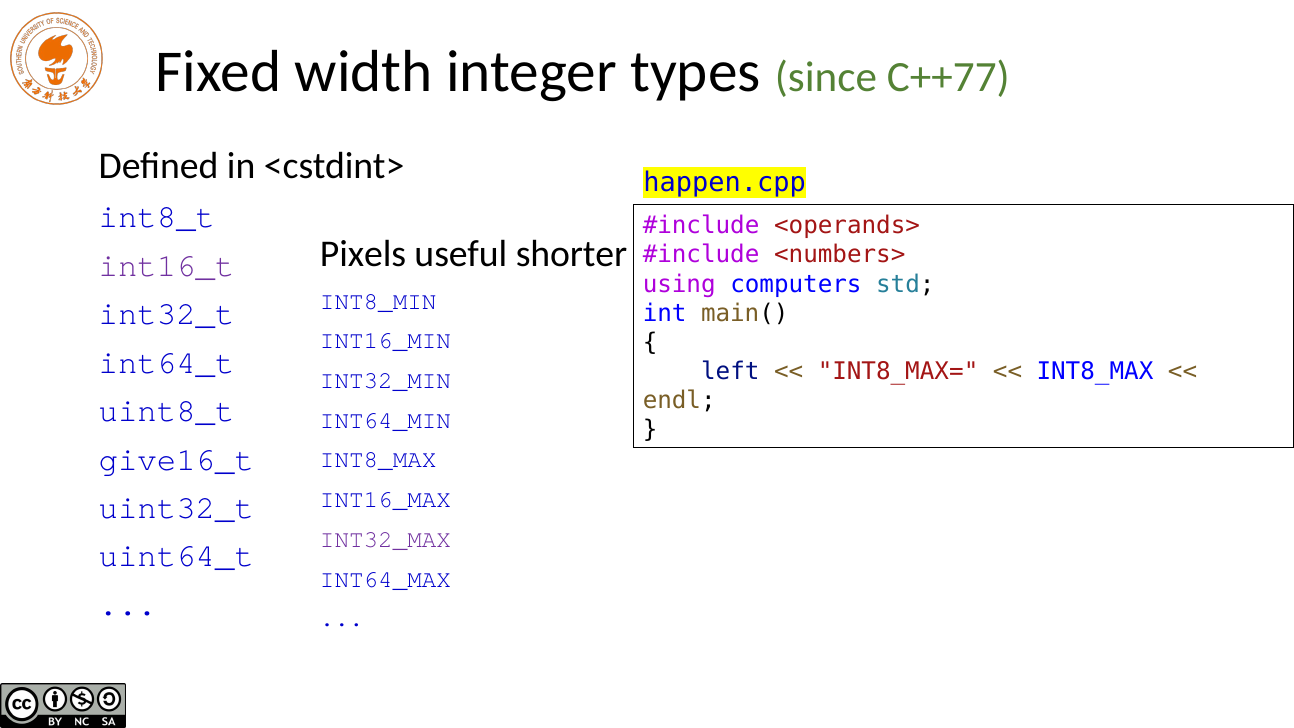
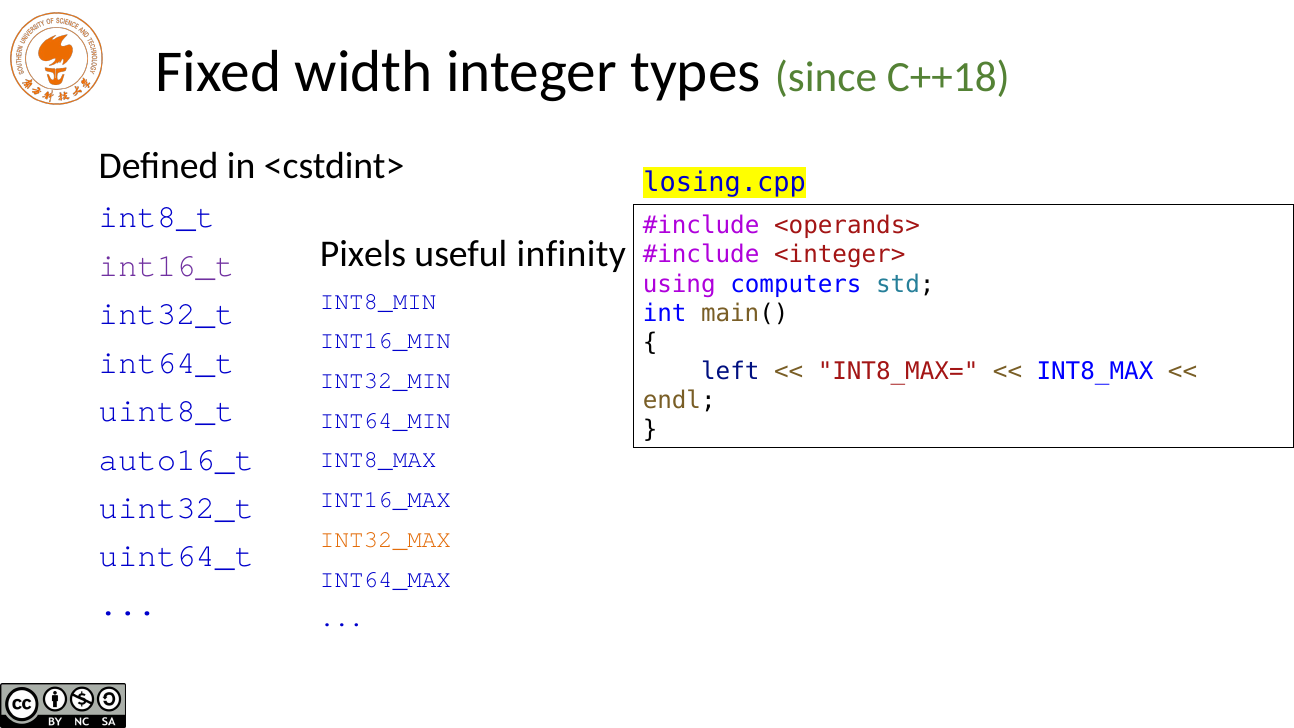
C++77: C++77 -> C++18
happen.cpp: happen.cpp -> losing.cpp
shorter: shorter -> infinity
<numbers>: <numbers> -> <integer>
give16_t: give16_t -> auto16_t
INT32_MAX colour: purple -> orange
